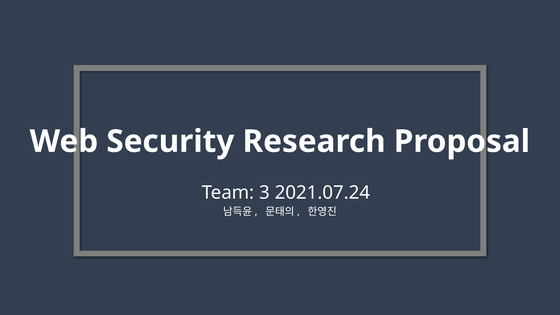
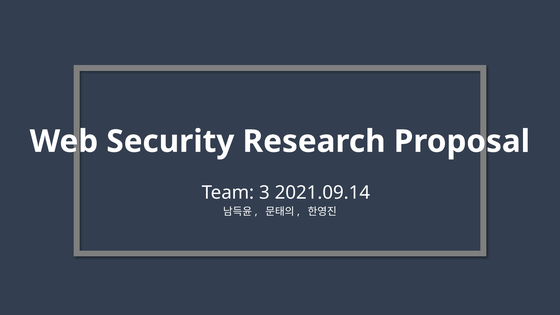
2021.07.24: 2021.07.24 -> 2021.09.14
